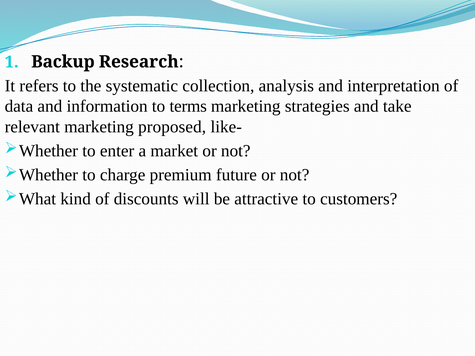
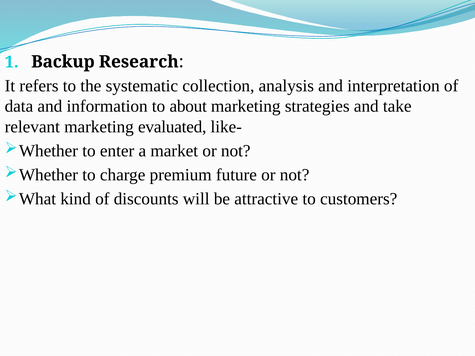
terms: terms -> about
proposed: proposed -> evaluated
